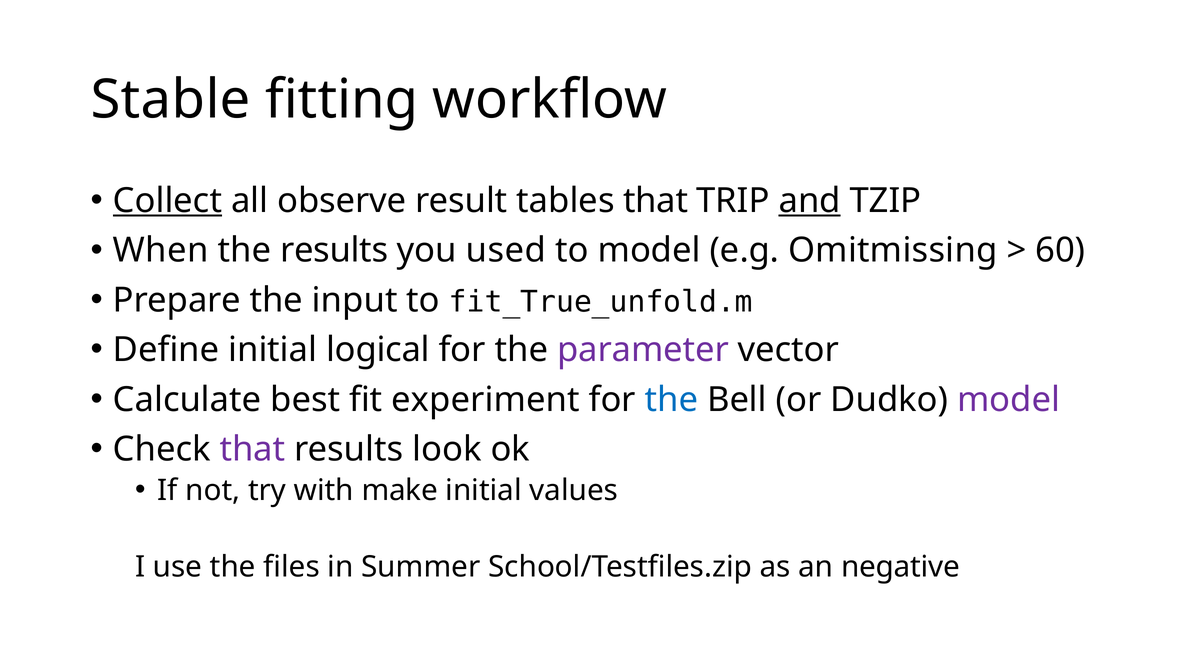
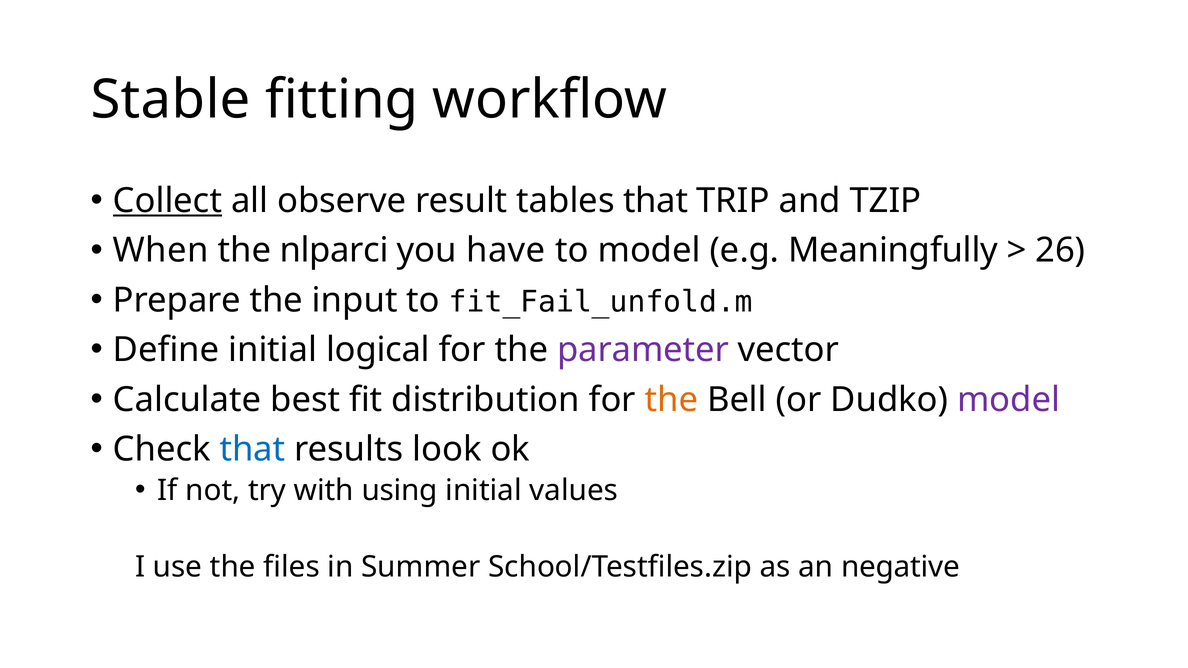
and underline: present -> none
the results: results -> nlparci
used: used -> have
Omitmissing: Omitmissing -> Meaningfully
60: 60 -> 26
fit_True_unfold.m: fit_True_unfold.m -> fit_Fail_unfold.m
experiment: experiment -> distribution
the at (671, 400) colour: blue -> orange
that at (253, 449) colour: purple -> blue
make: make -> using
